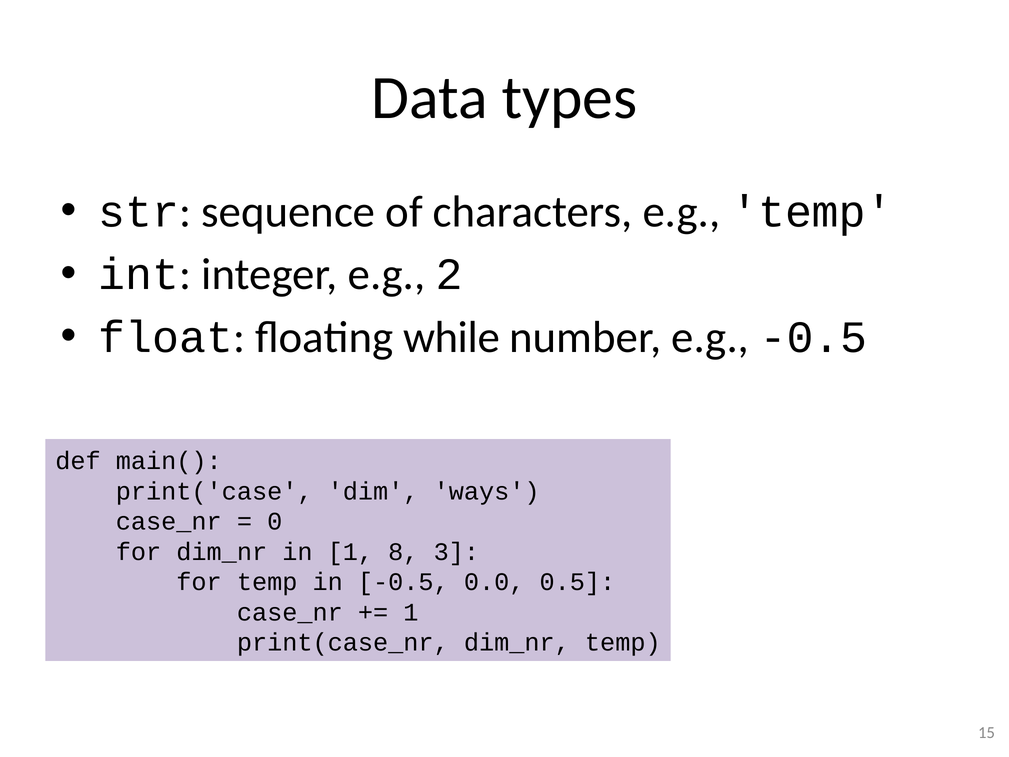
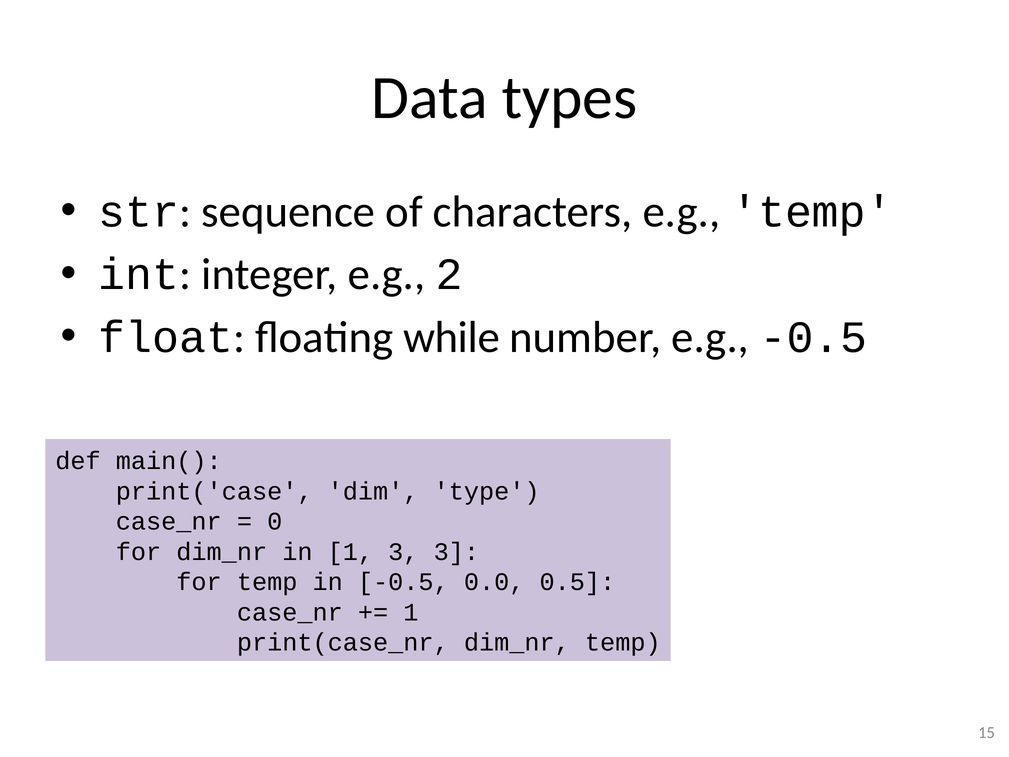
ways: ways -> type
1 8: 8 -> 3
